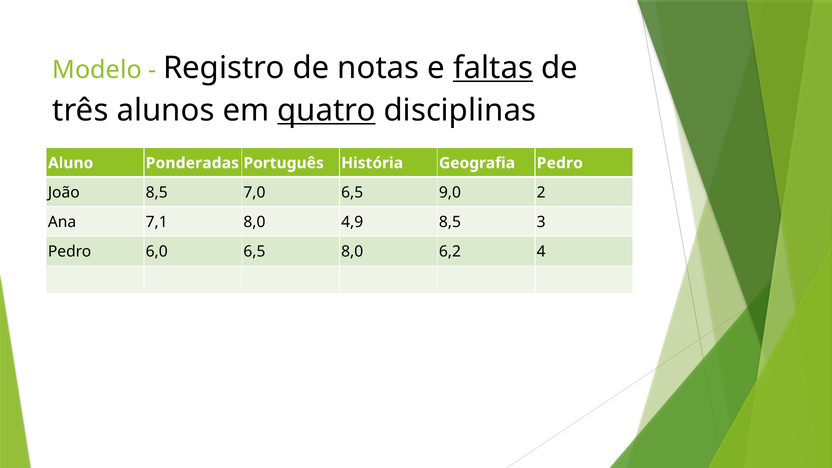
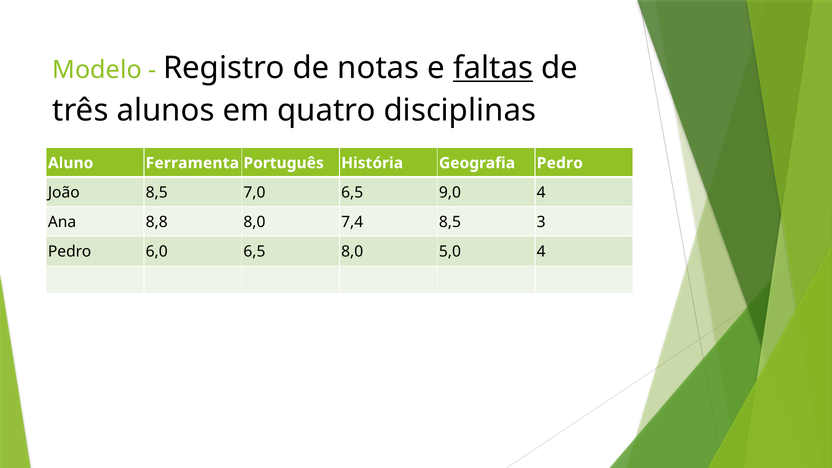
quatro underline: present -> none
Ponderadas: Ponderadas -> Ferramenta
9,0 2: 2 -> 4
7,1: 7,1 -> 8,8
4,9: 4,9 -> 7,4
6,2: 6,2 -> 5,0
